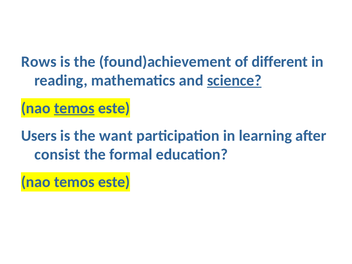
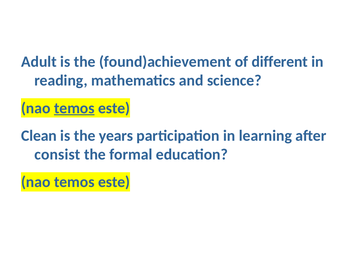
Rows: Rows -> Adult
science underline: present -> none
Users: Users -> Clean
want: want -> years
